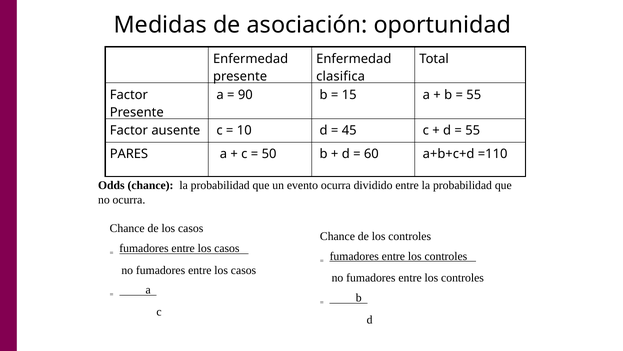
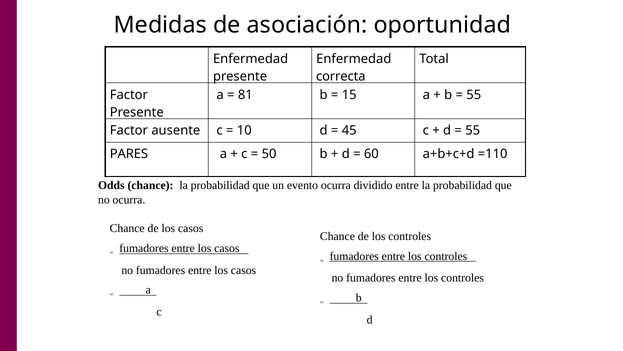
clasifica: clasifica -> correcta
90: 90 -> 81
